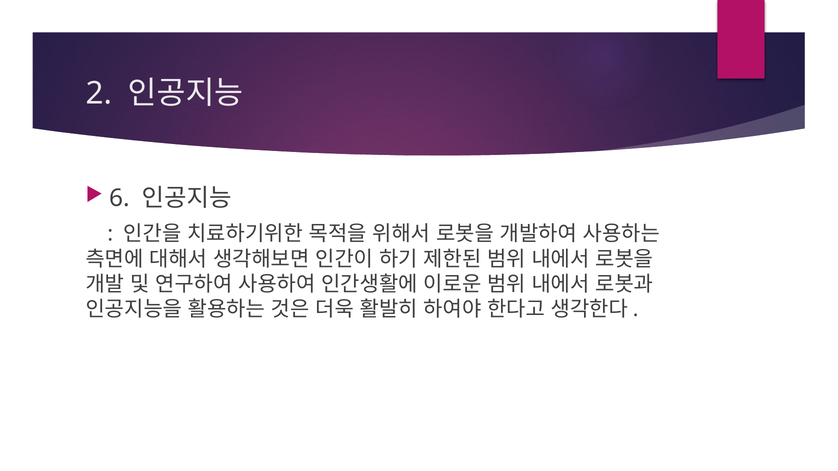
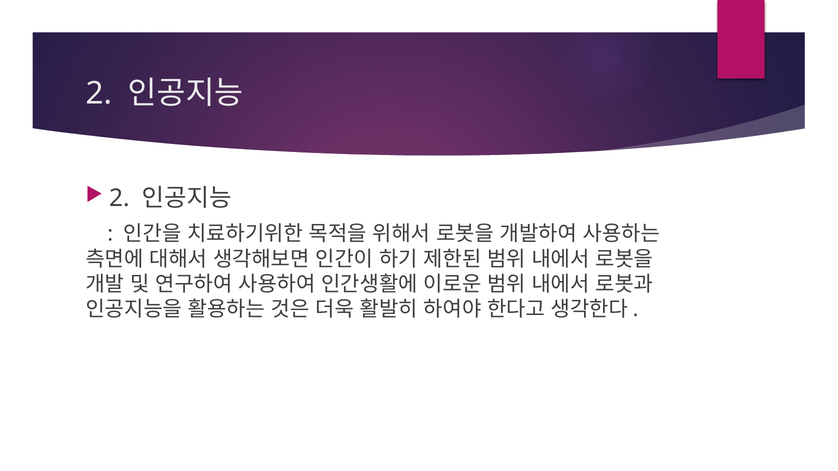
6 at (119, 198): 6 -> 2
